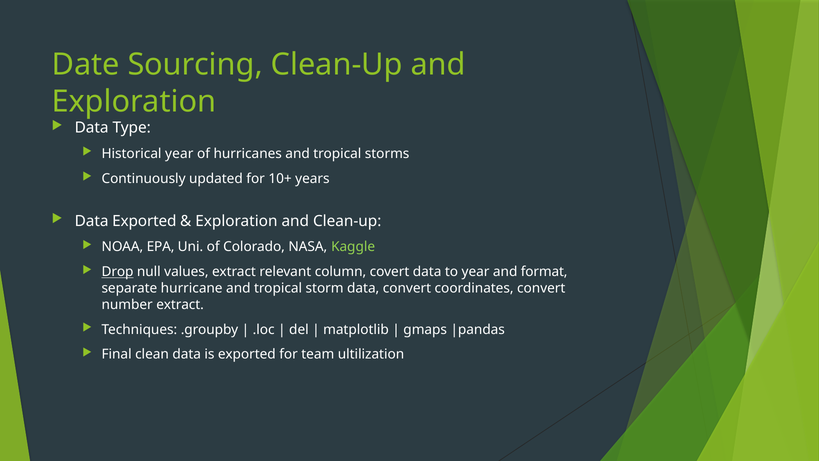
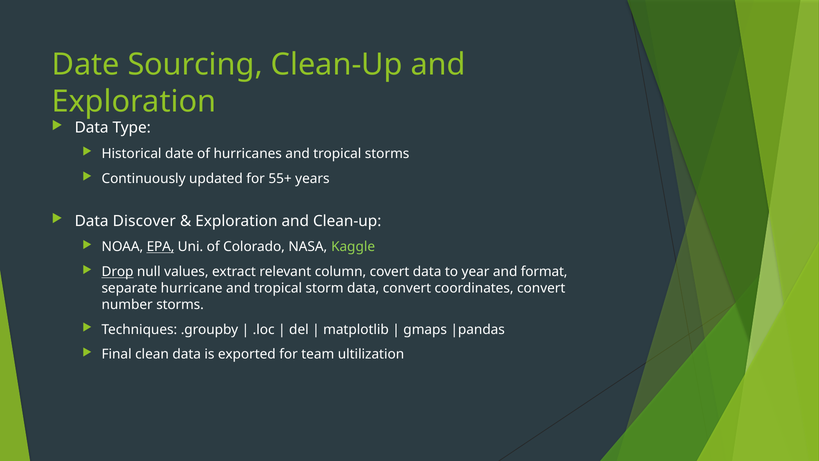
Historical year: year -> date
10+: 10+ -> 55+
Data Exported: Exported -> Discover
EPA underline: none -> present
number extract: extract -> storms
